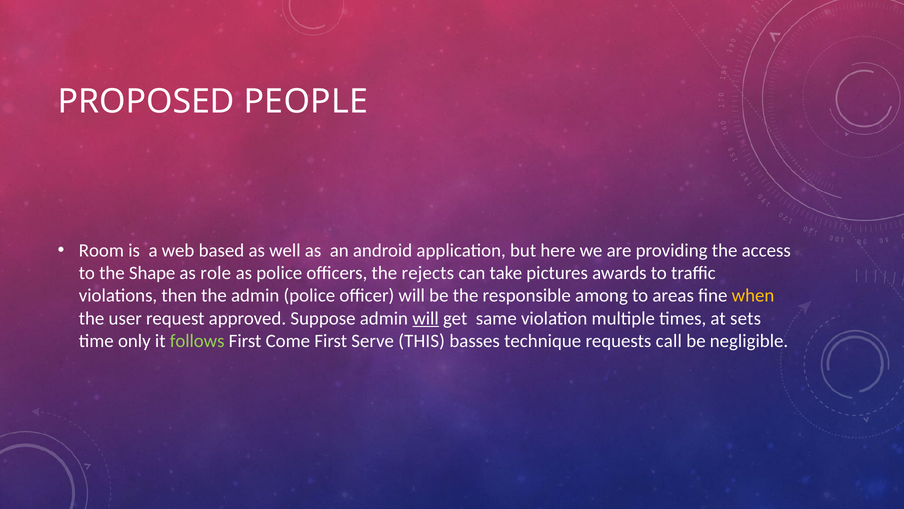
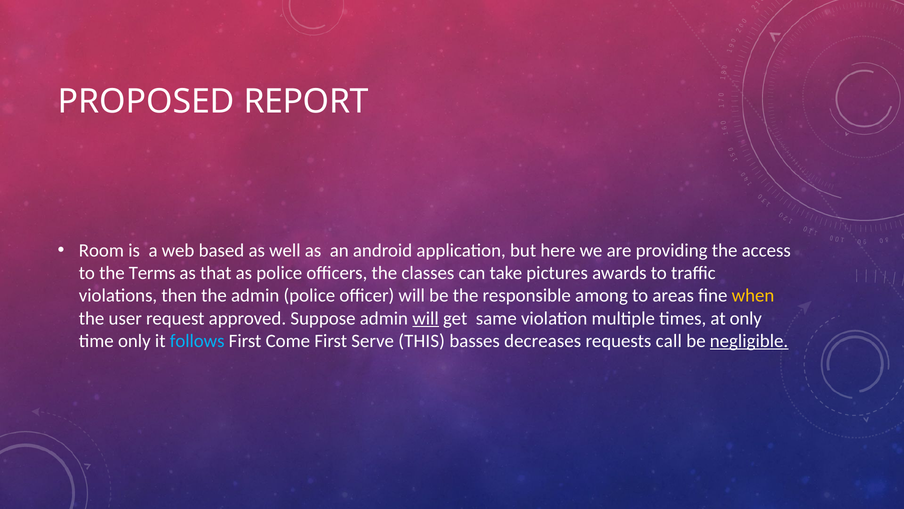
PEOPLE: PEOPLE -> REPORT
Shape: Shape -> Terms
role: role -> that
rejects: rejects -> classes
at sets: sets -> only
follows colour: light green -> light blue
technique: technique -> decreases
negligible underline: none -> present
